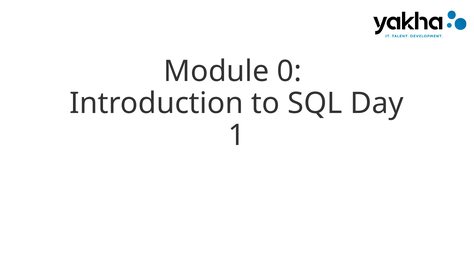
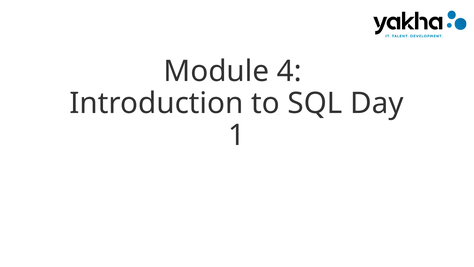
0: 0 -> 4
